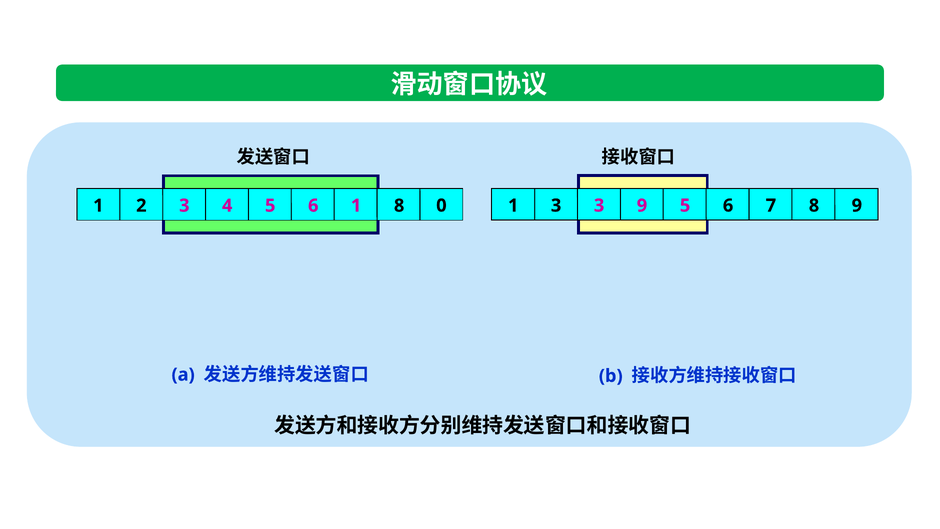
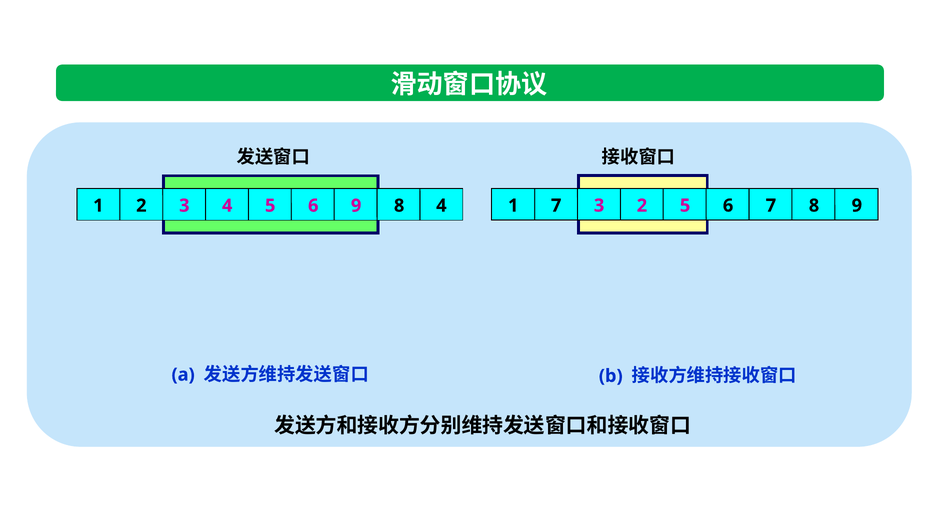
1 3: 3 -> 7
3 9: 9 -> 2
6 1: 1 -> 9
8 0: 0 -> 4
